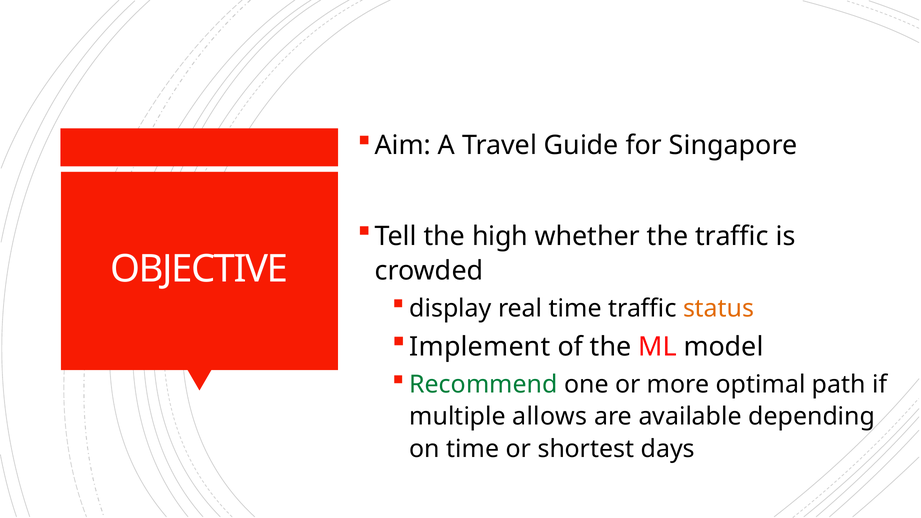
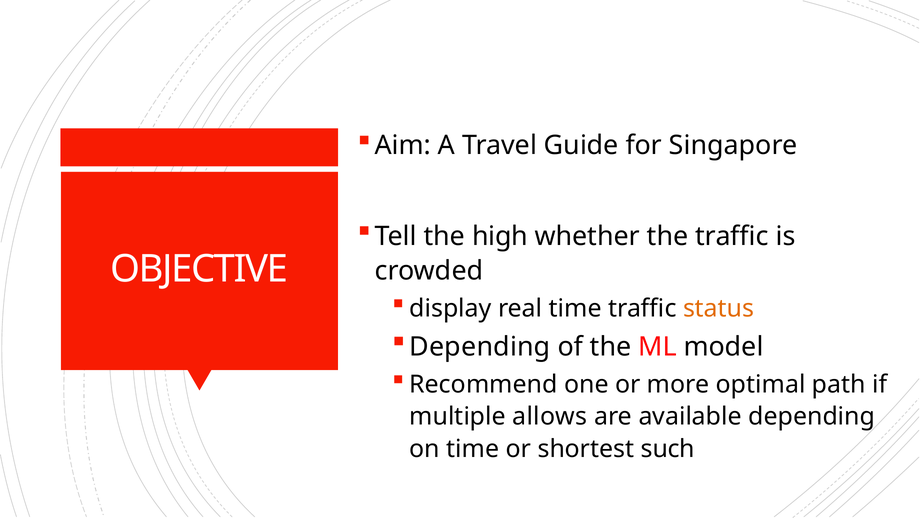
Implement at (480, 347): Implement -> Depending
Recommend colour: green -> black
days: days -> such
